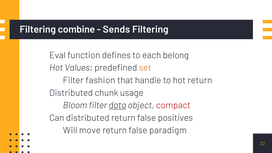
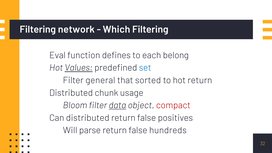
combine: combine -> network
Sends: Sends -> Which
Values underline: none -> present
set colour: orange -> blue
fashion: fashion -> general
handle: handle -> sorted
move: move -> parse
paradigm: paradigm -> hundreds
